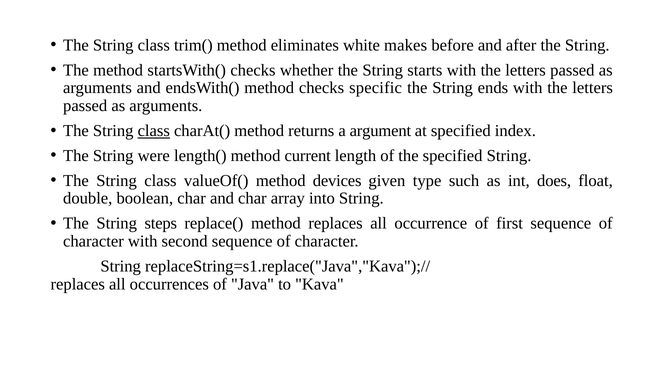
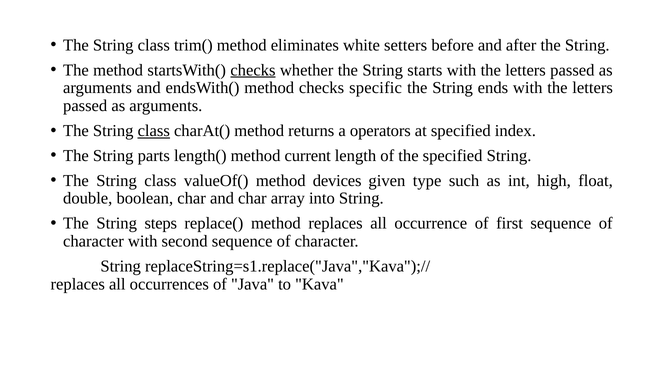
makes: makes -> setters
checks at (253, 70) underline: none -> present
argument: argument -> operators
were: were -> parts
does: does -> high
